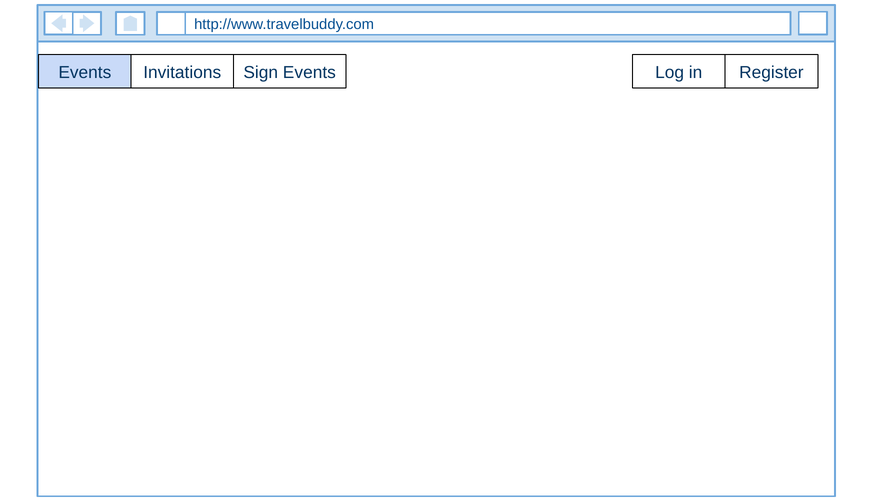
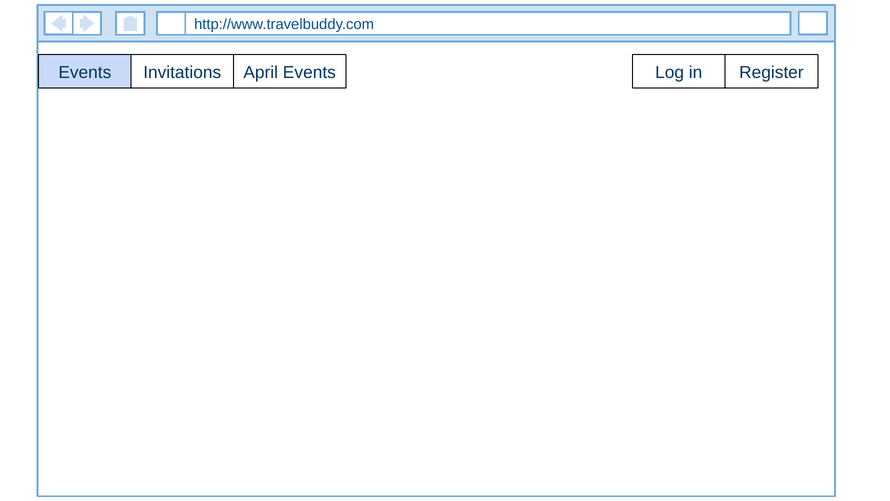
Sign: Sign -> April
